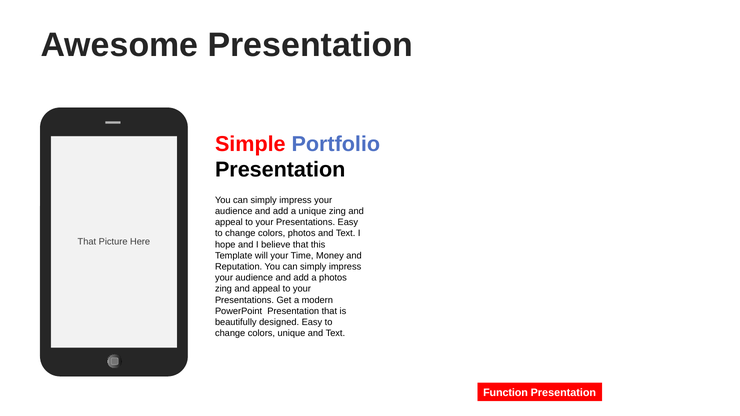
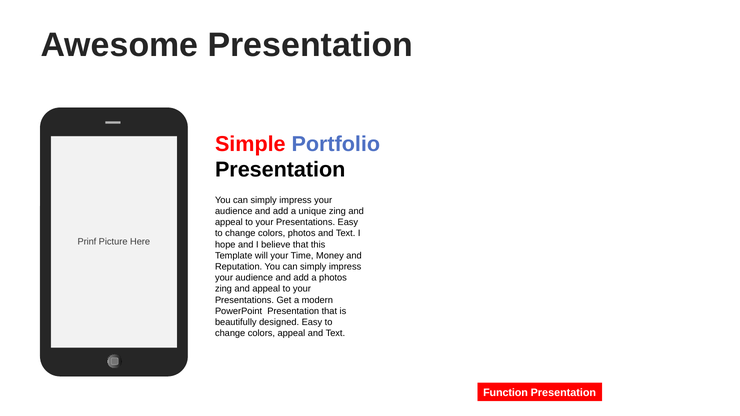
That at (87, 242): That -> Prinf
colors unique: unique -> appeal
